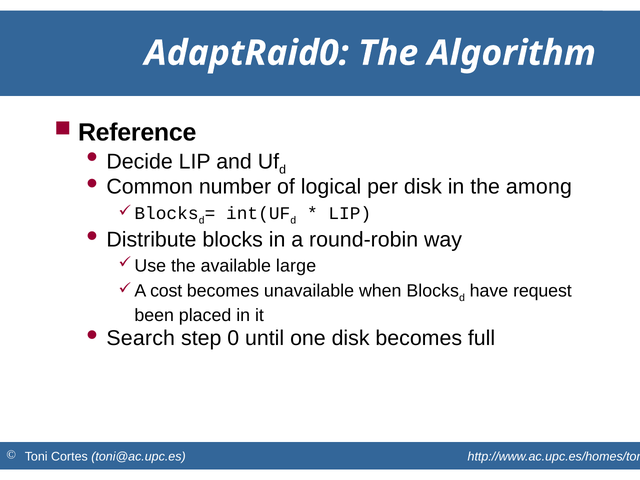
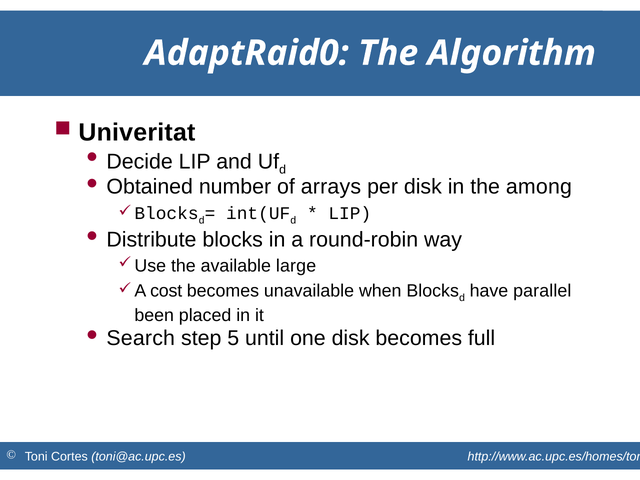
Reference: Reference -> Univeritat
Common: Common -> Obtained
logical: logical -> arrays
request: request -> parallel
0: 0 -> 5
